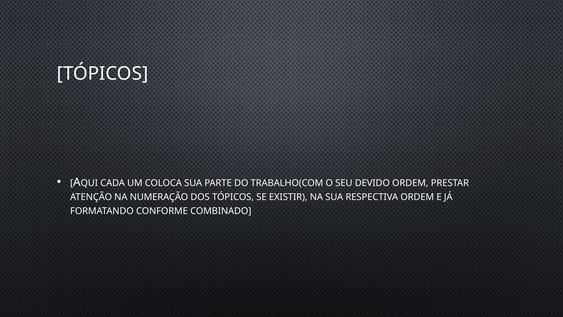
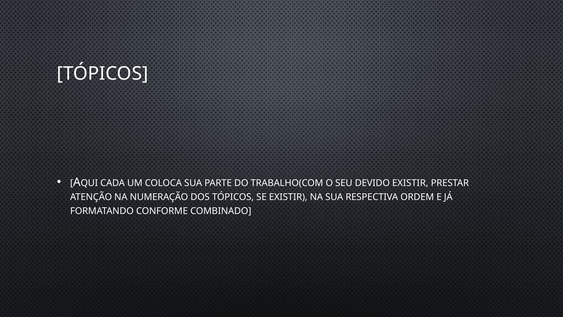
DEVIDO ORDEM: ORDEM -> EXISTIR
